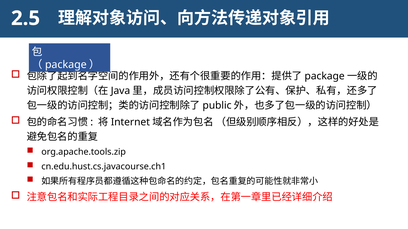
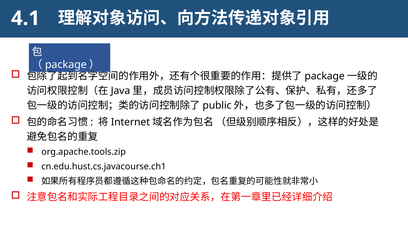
2.5: 2.5 -> 4.1
